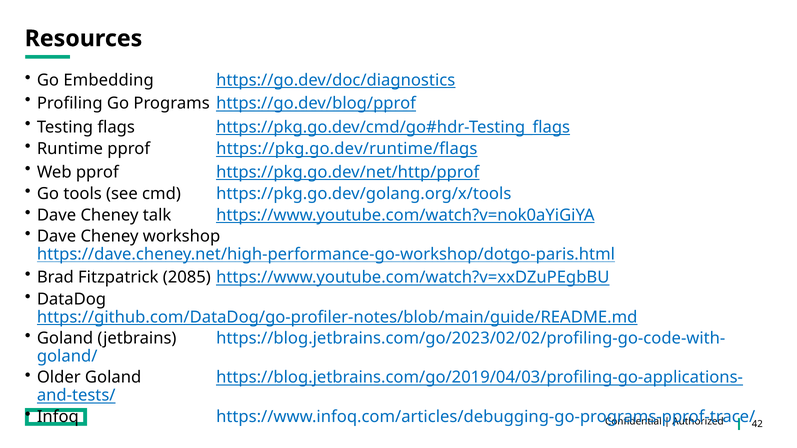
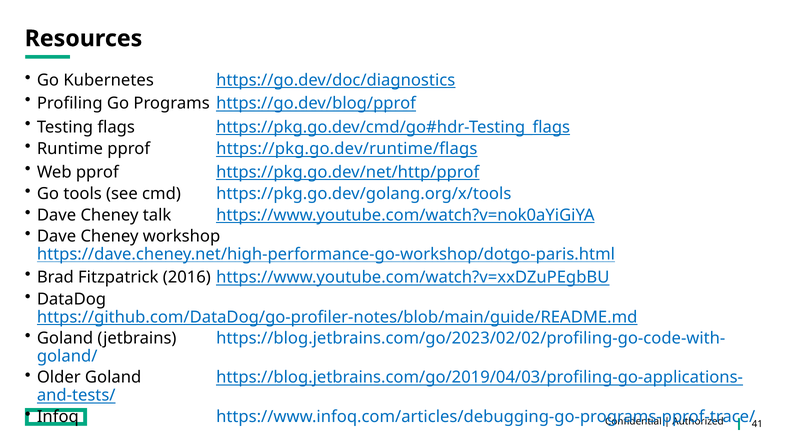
Embedding: Embedding -> Kubernetes
2085: 2085 -> 2016
42: 42 -> 41
